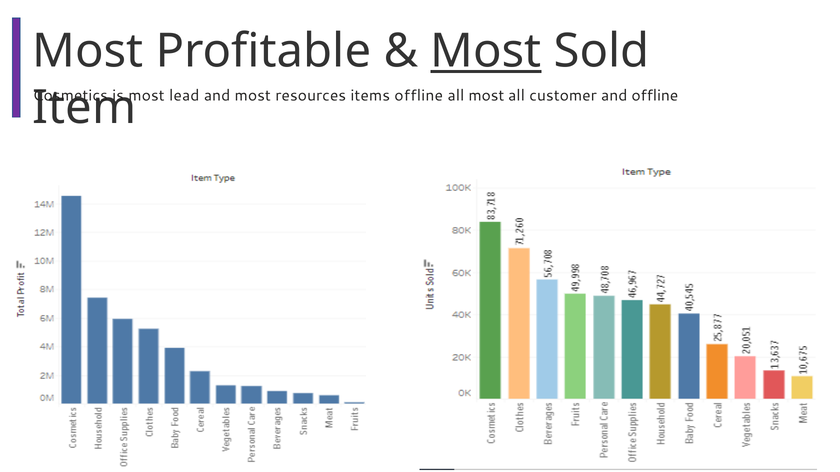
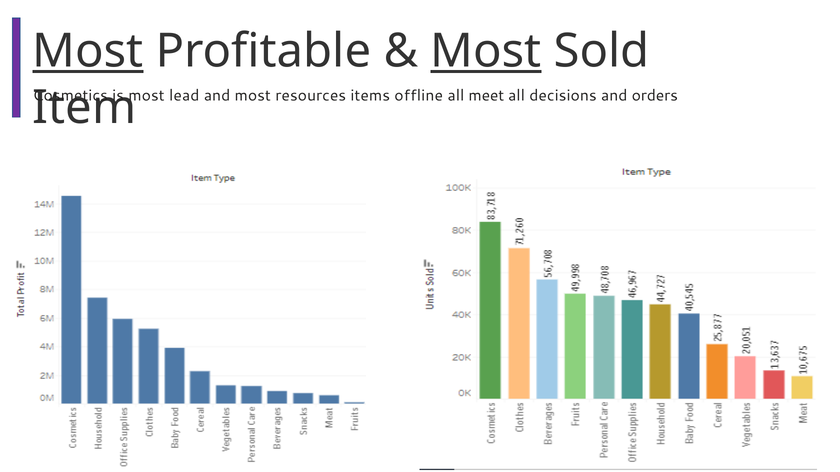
Most at (88, 51) underline: none -> present
all most: most -> meet
customer: customer -> decisions
and offline: offline -> orders
